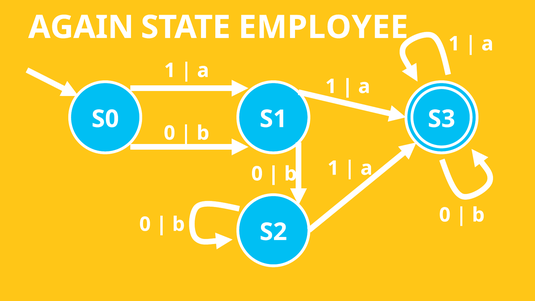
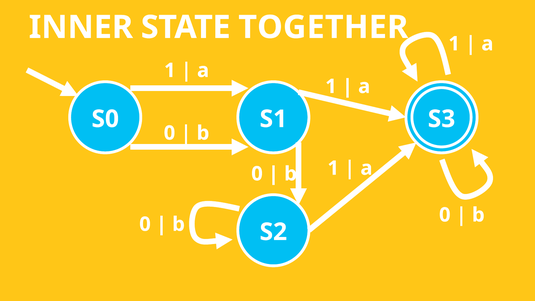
AGAIN: AGAIN -> INNER
EMPLOYEE: EMPLOYEE -> TOGETHER
